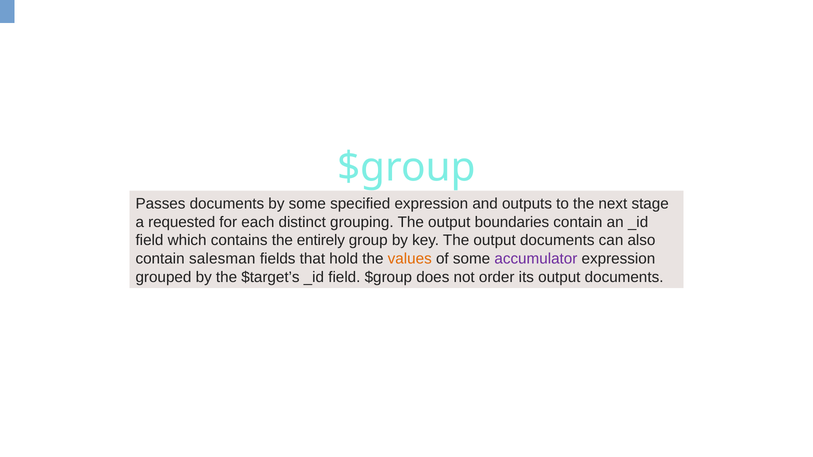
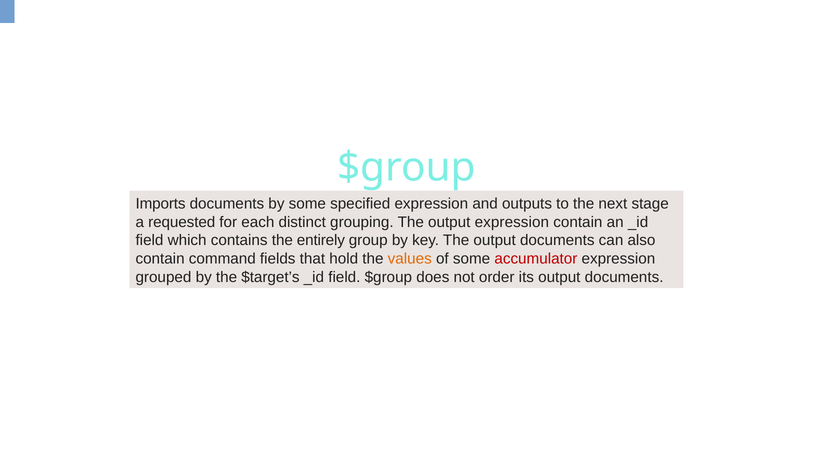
Passes: Passes -> Imports
output boundaries: boundaries -> expression
salesman: salesman -> command
accumulator colour: purple -> red
